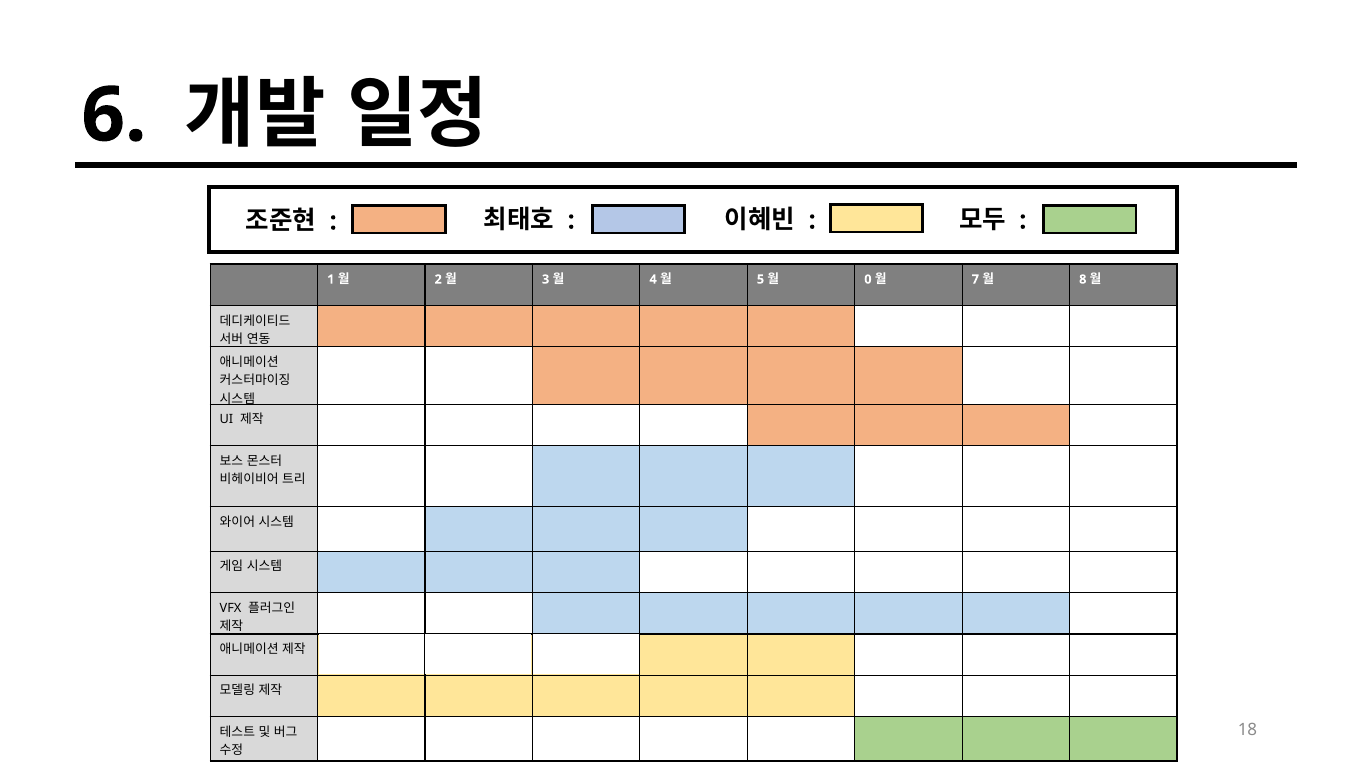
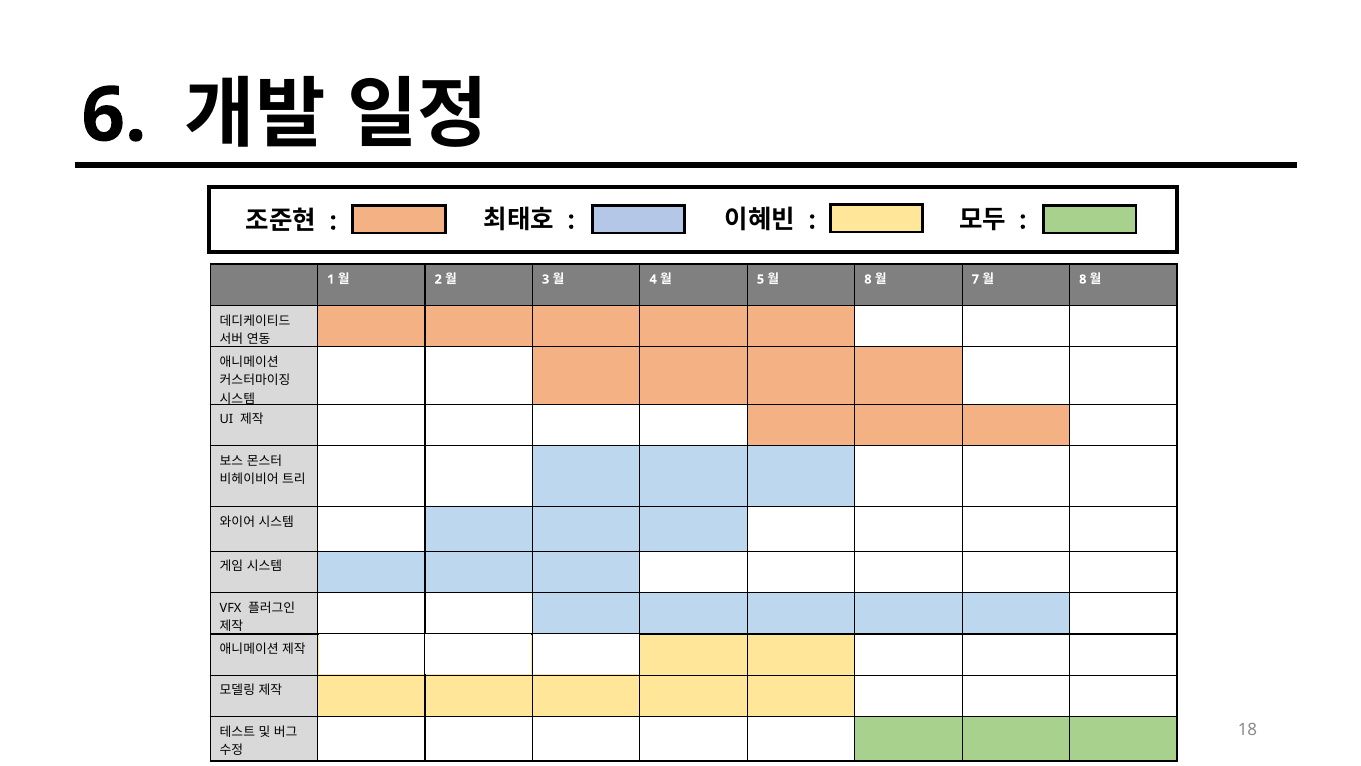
0 at (868, 279): 0 -> 8
